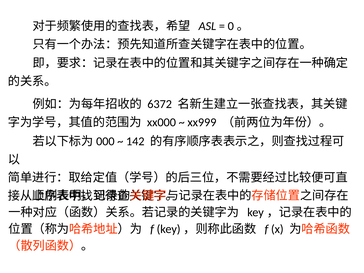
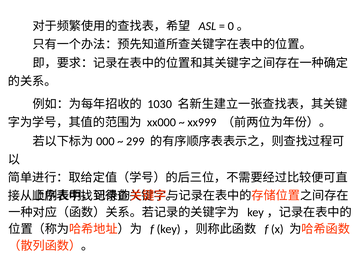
6372: 6372 -> 1030
142: 142 -> 299
